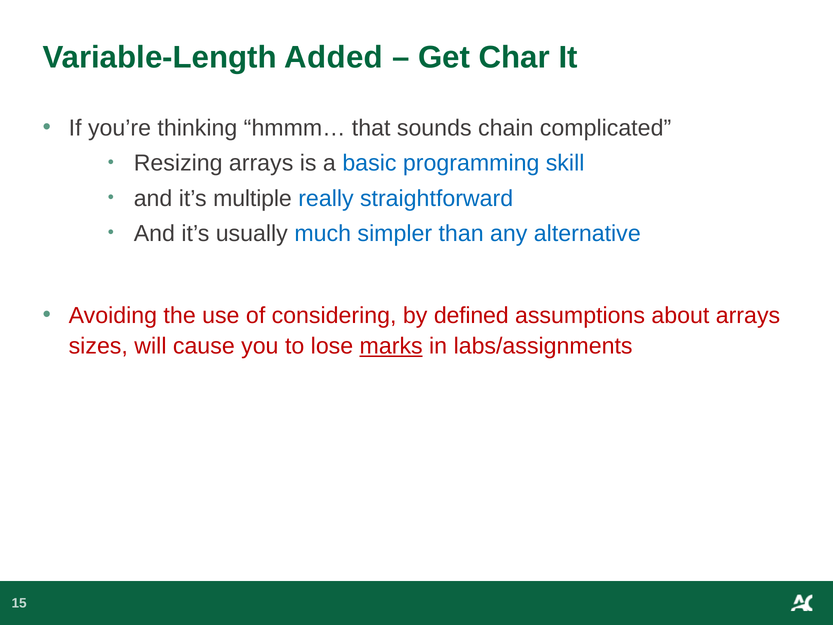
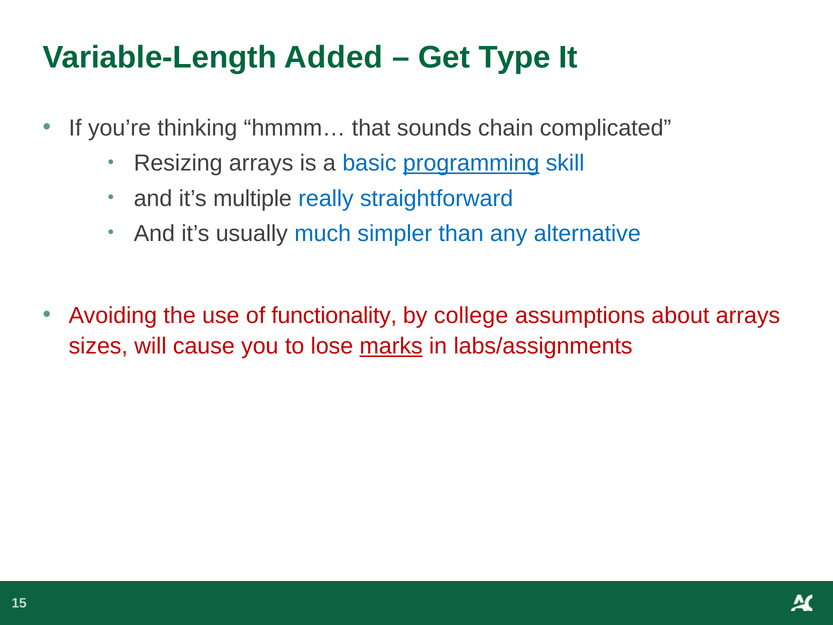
Char: Char -> Type
programming underline: none -> present
considering: considering -> functionality
defined: defined -> college
